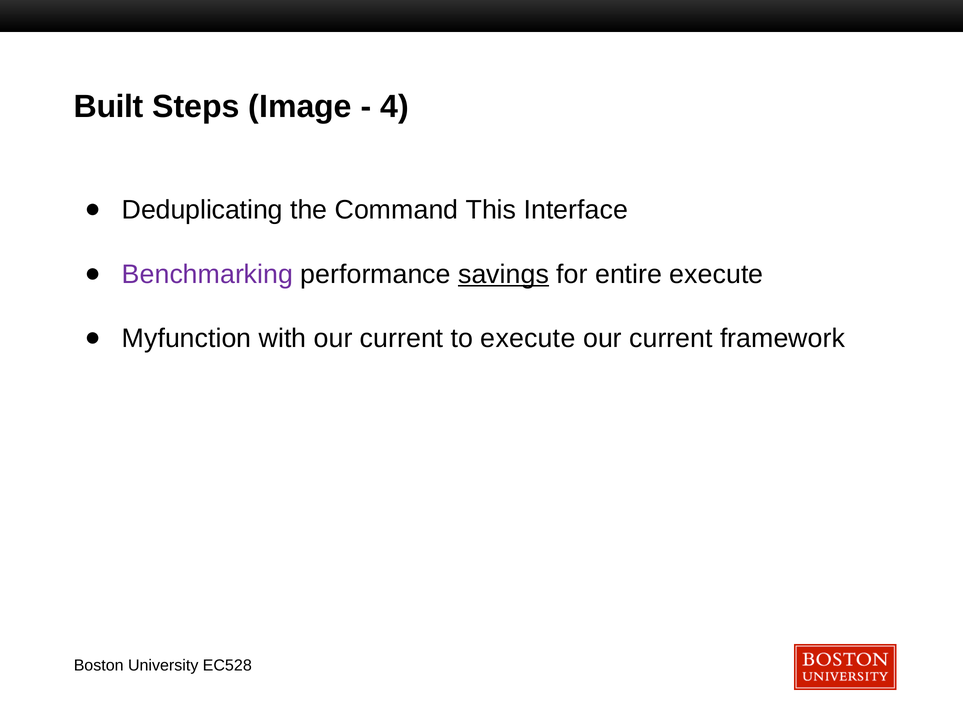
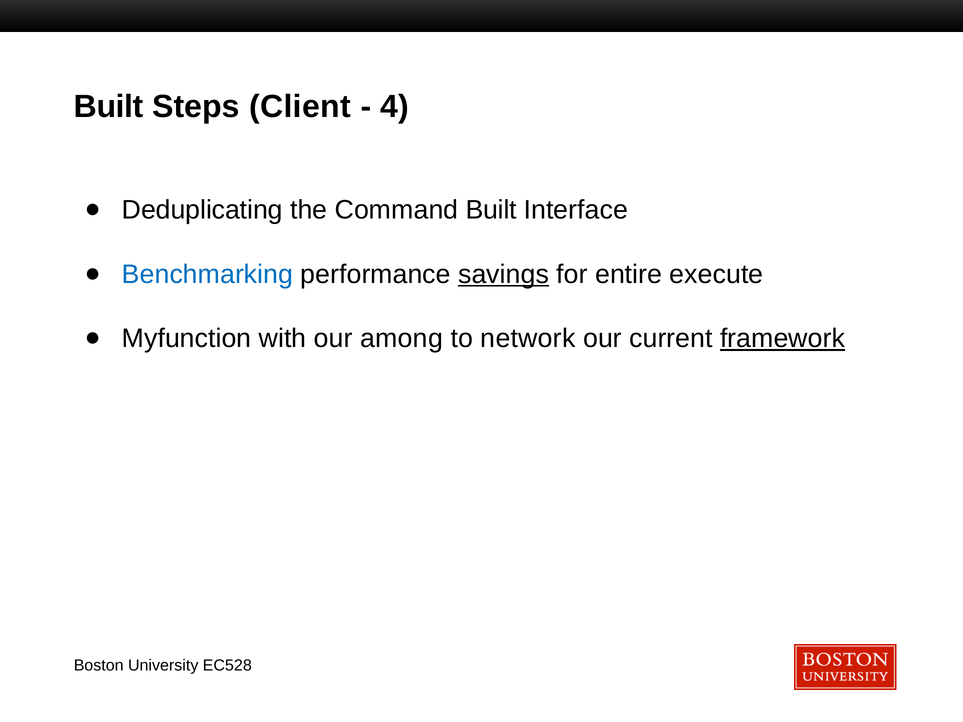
Image: Image -> Client
Command This: This -> Built
Benchmarking colour: purple -> blue
with our current: current -> among
to execute: execute -> network
framework underline: none -> present
